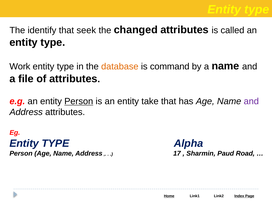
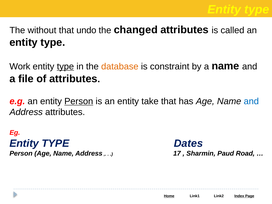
identify: identify -> without
seek: seek -> undo
type at (65, 67) underline: none -> present
command: command -> constraint
and at (251, 101) colour: purple -> blue
Alpha: Alpha -> Dates
